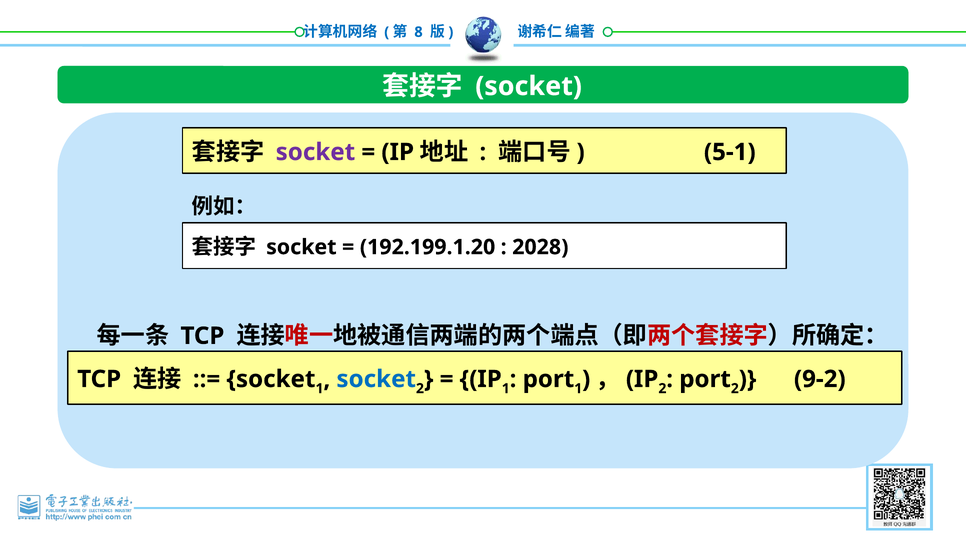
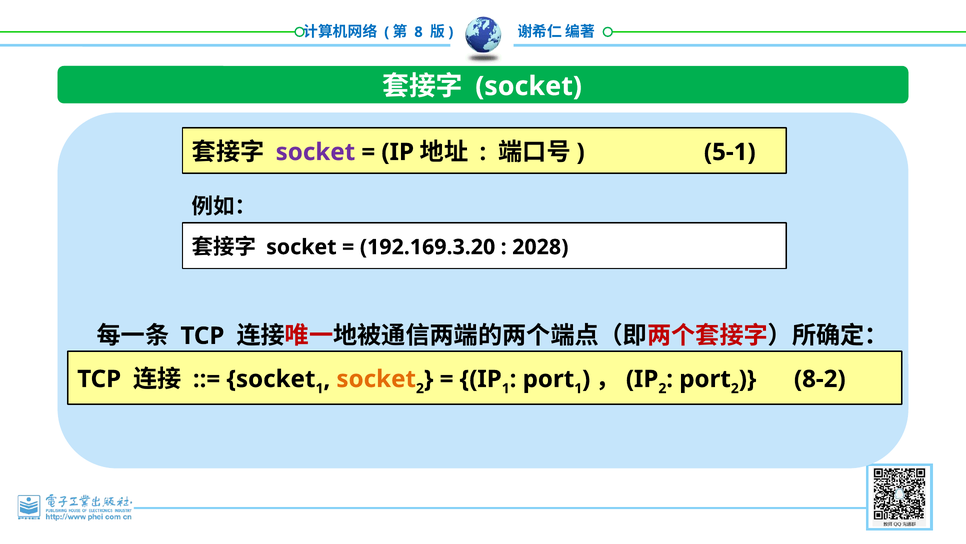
192.199.1.20: 192.199.1.20 -> 192.169.3.20
socket at (376, 379) colour: blue -> orange
9-2: 9-2 -> 8-2
